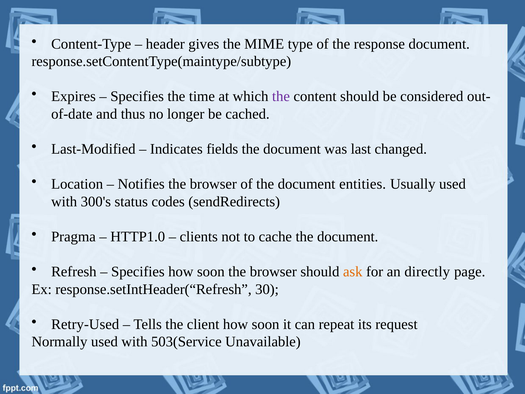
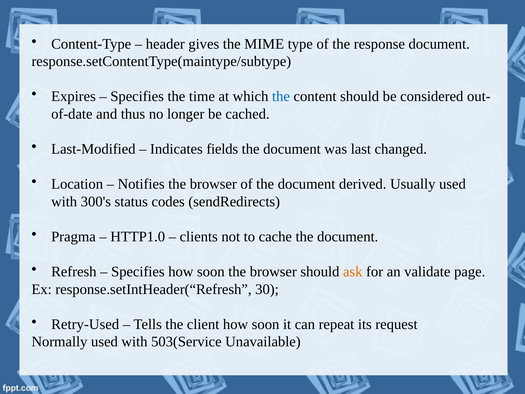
the at (281, 96) colour: purple -> blue
entities: entities -> derived
directly: directly -> validate
